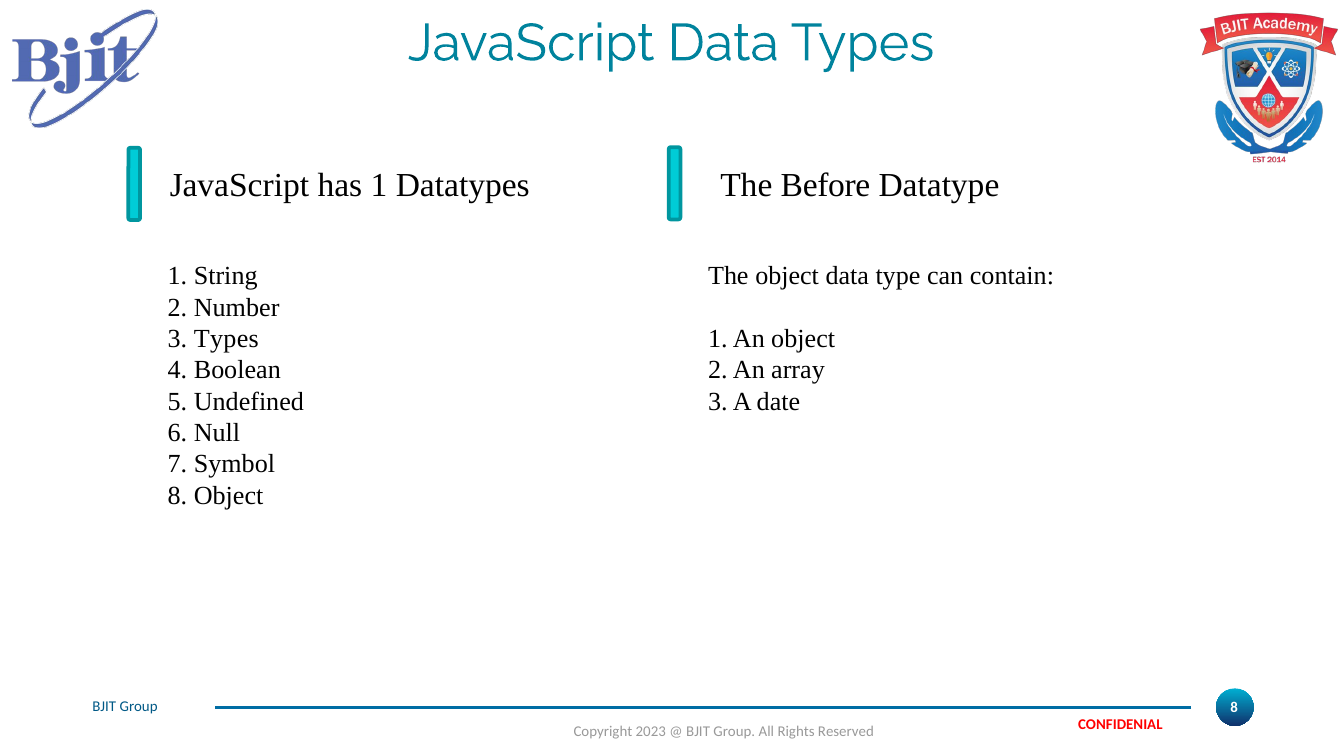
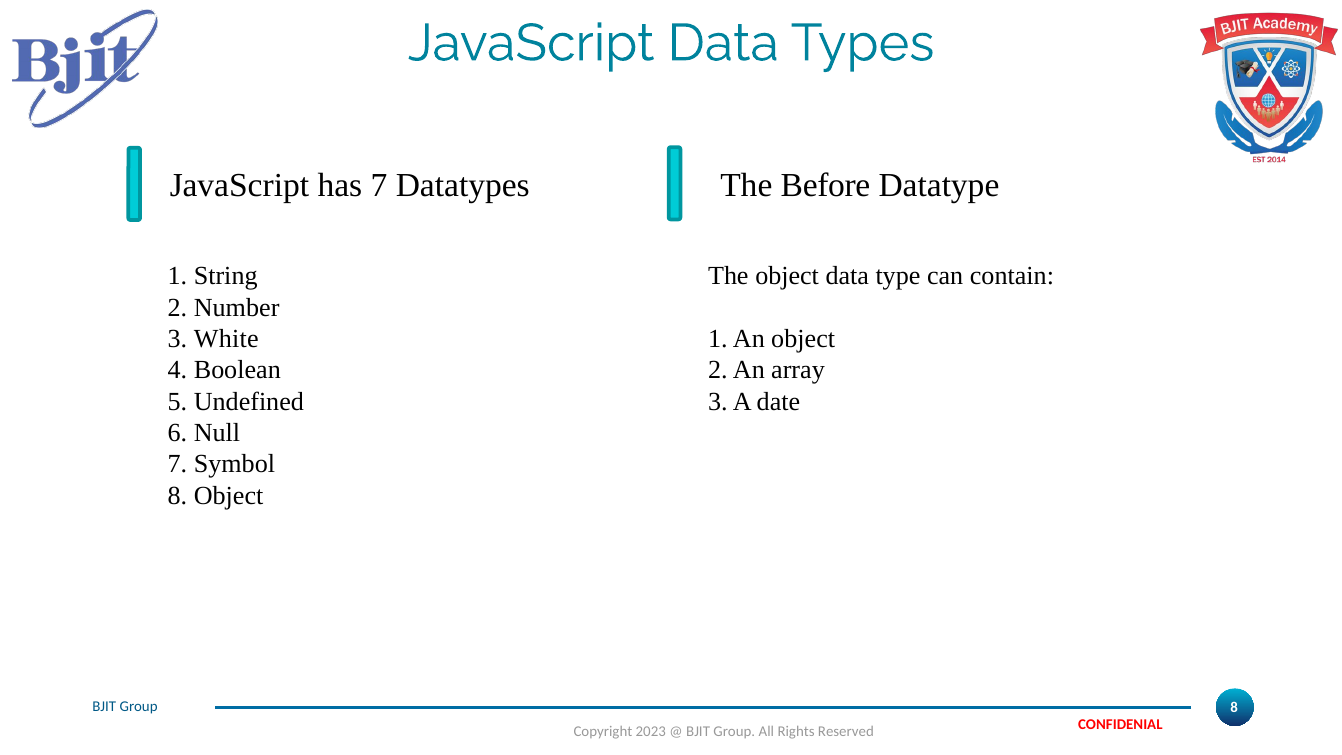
has 1: 1 -> 7
3 Types: Types -> White
